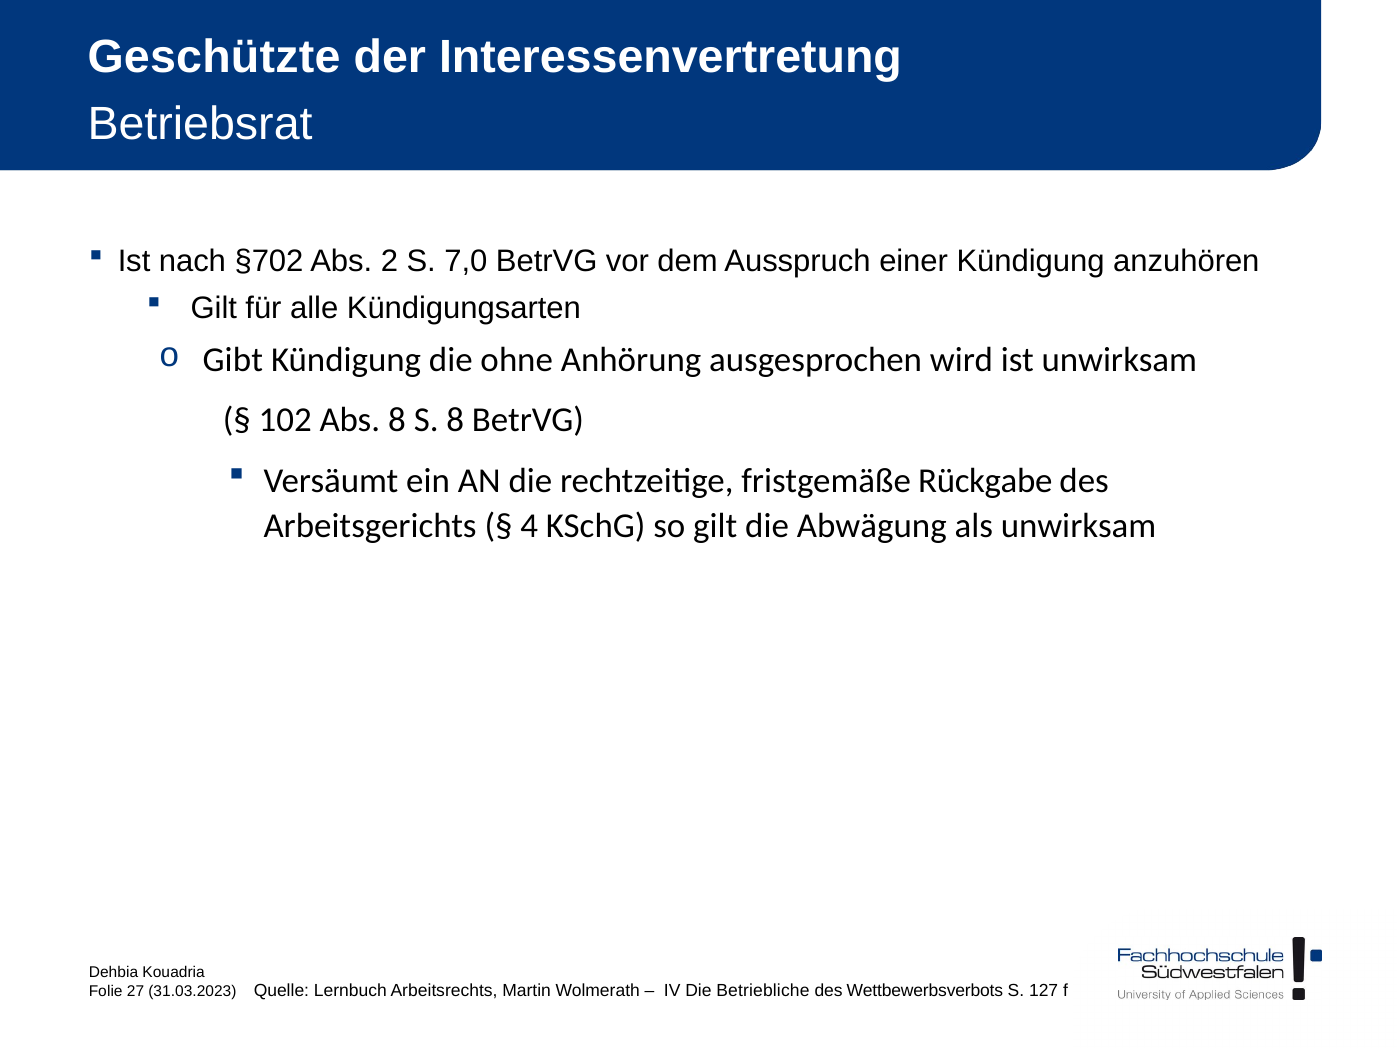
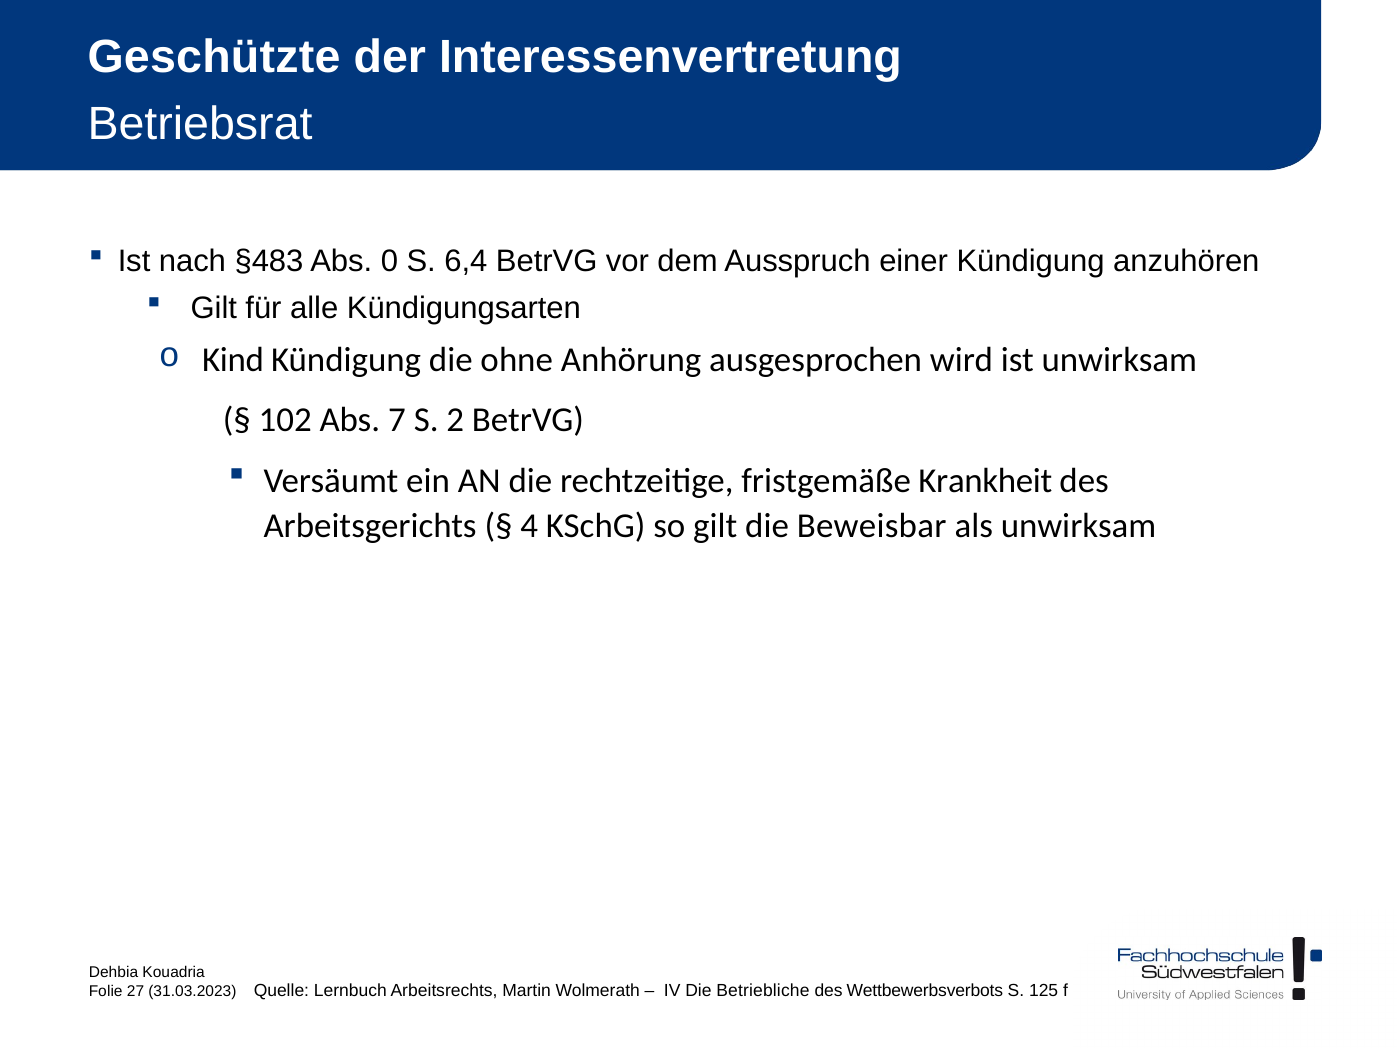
§702: §702 -> §483
2: 2 -> 0
7,0: 7,0 -> 6,4
Gibt: Gibt -> Kind
Abs 8: 8 -> 7
S 8: 8 -> 2
Rückgabe: Rückgabe -> Krankheit
Abwägung: Abwägung -> Beweisbar
127: 127 -> 125
